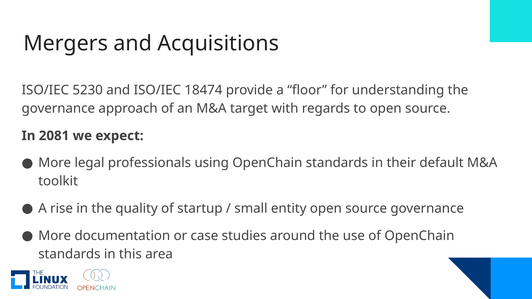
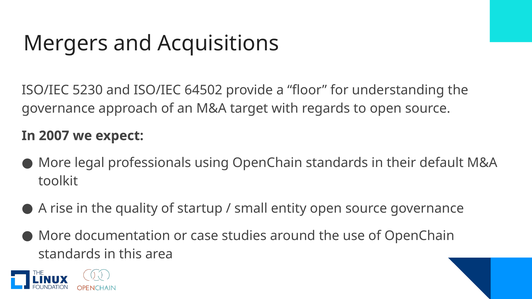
18474: 18474 -> 64502
2081: 2081 -> 2007
